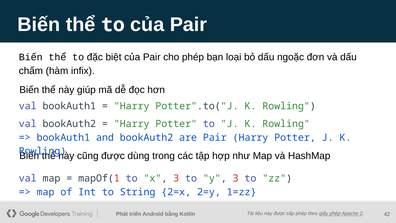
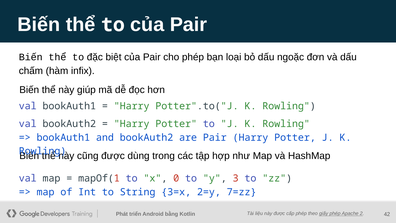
x 3: 3 -> 0
2=x: 2=x -> 3=x
1=zz: 1=zz -> 7=zz
